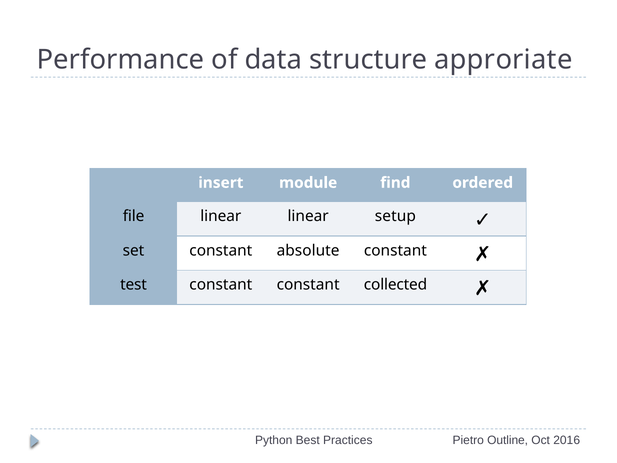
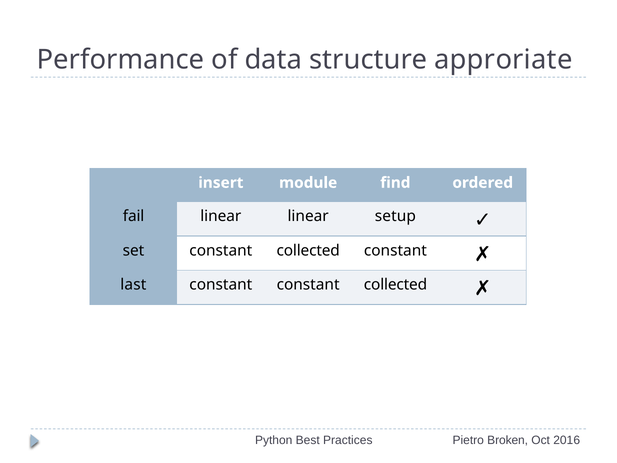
file: file -> fail
set constant absolute: absolute -> collected
test: test -> last
Outline: Outline -> Broken
